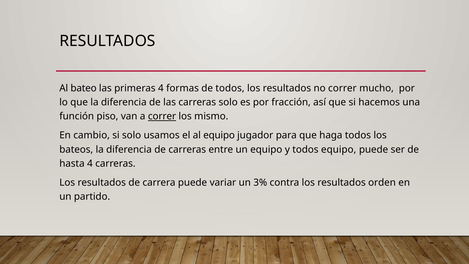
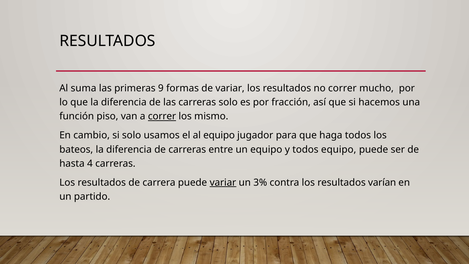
bateo: bateo -> suma
primeras 4: 4 -> 9
de todos: todos -> variar
variar at (223, 182) underline: none -> present
orden: orden -> varían
